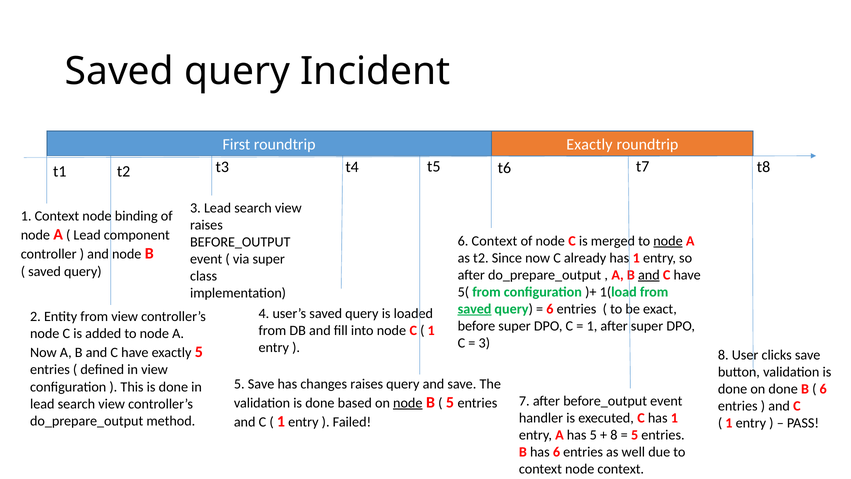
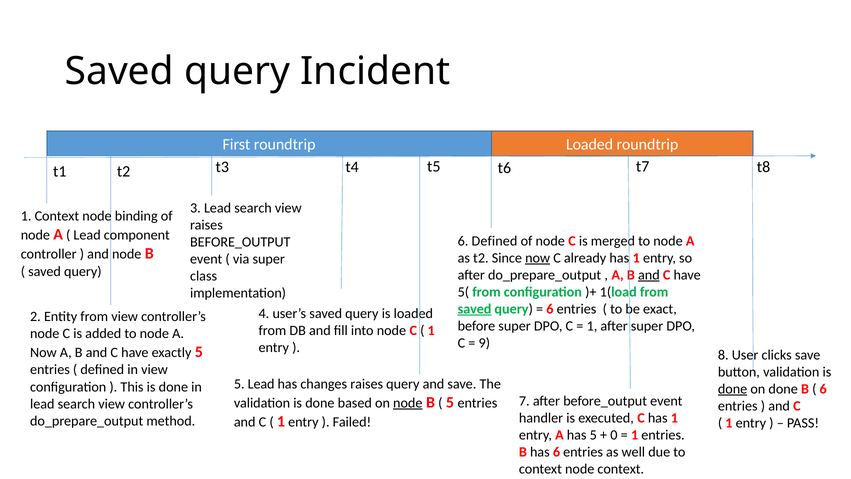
roundtrip Exactly: Exactly -> Loaded
6 Context: Context -> Defined
node at (668, 241) underline: present -> none
now at (538, 258) underline: none -> present
3 at (484, 343): 3 -> 9
5 Save: Save -> Lead
done at (733, 389) underline: none -> present
8 at (614, 435): 8 -> 0
5 at (635, 435): 5 -> 1
